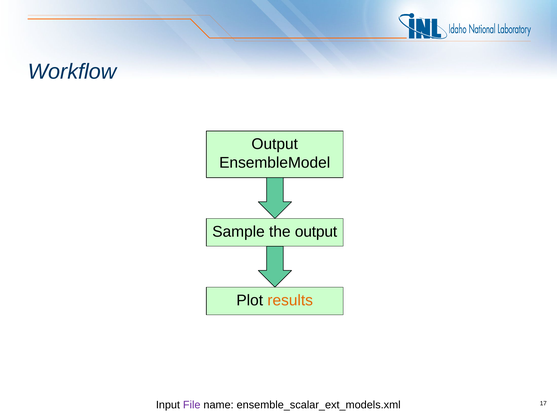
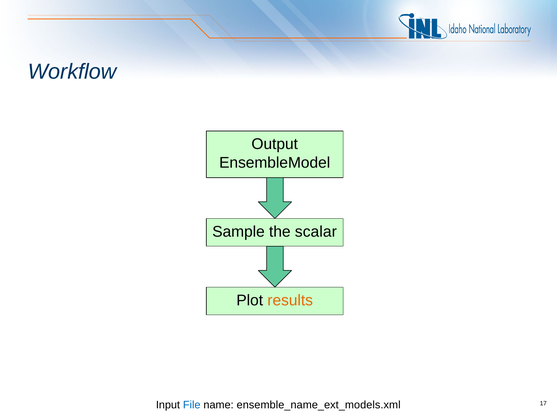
the output: output -> scalar
File colour: purple -> blue
ensemble_scalar_ext_models.xml: ensemble_scalar_ext_models.xml -> ensemble_name_ext_models.xml
